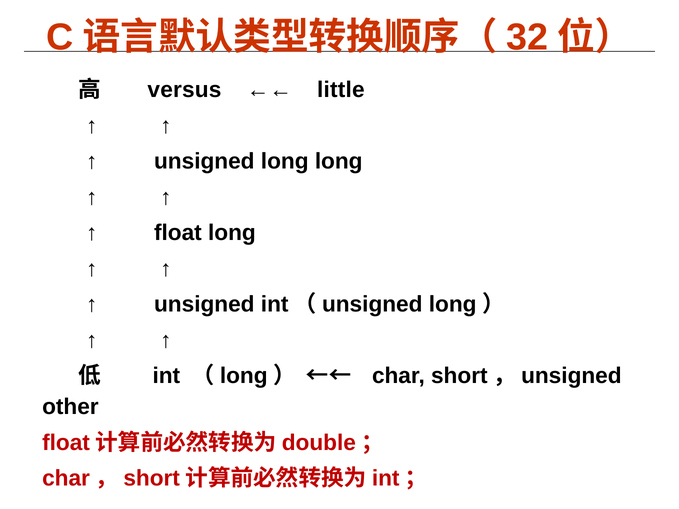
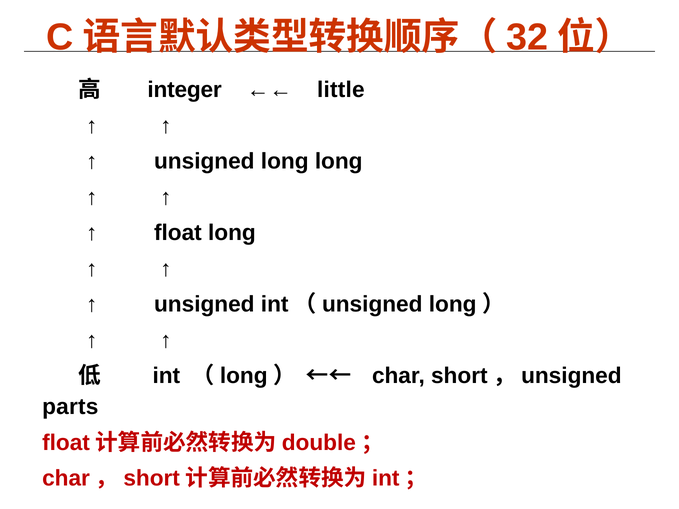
versus: versus -> integer
other: other -> parts
